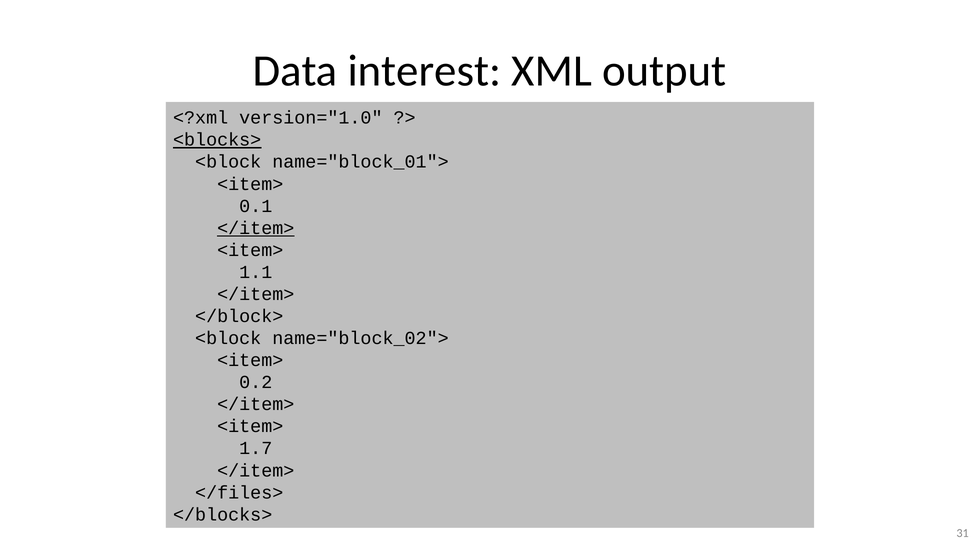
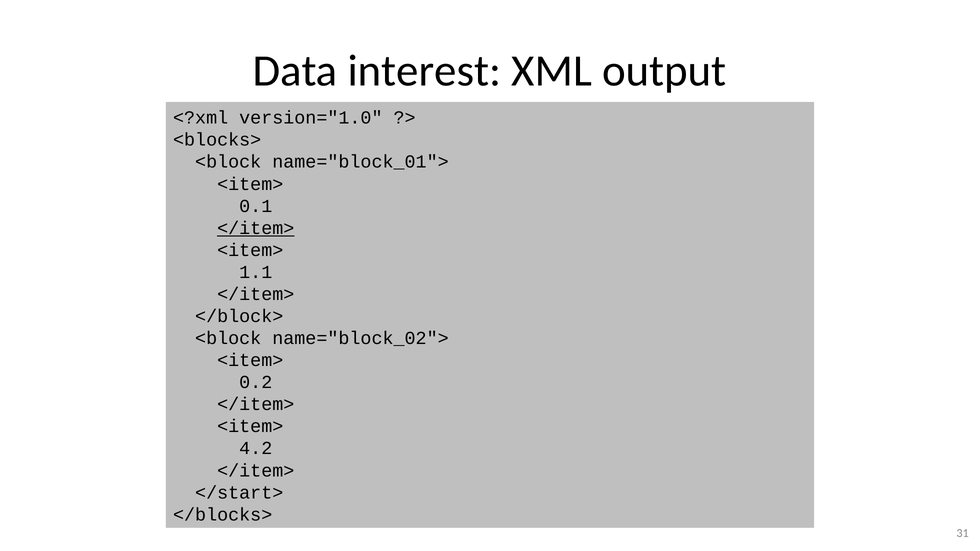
<blocks> underline: present -> none
1.7: 1.7 -> 4.2
</files>: </files> -> </start>
